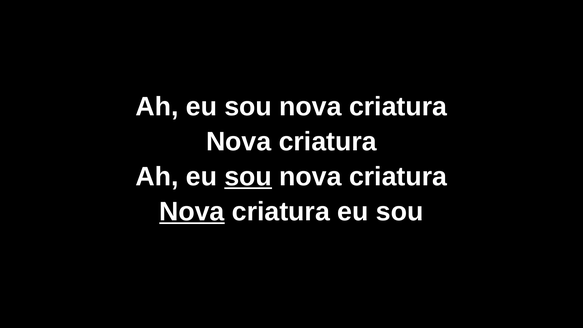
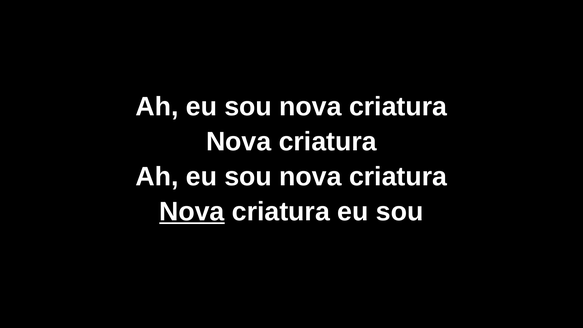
sou at (248, 177) underline: present -> none
